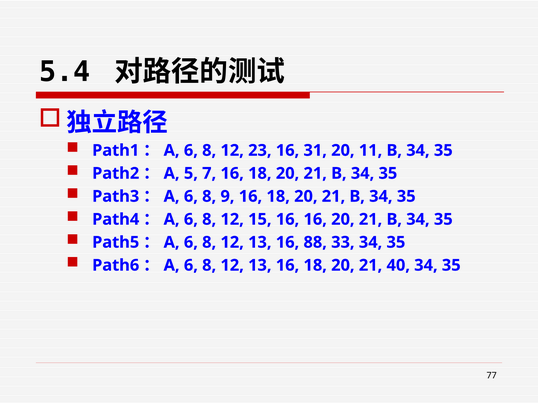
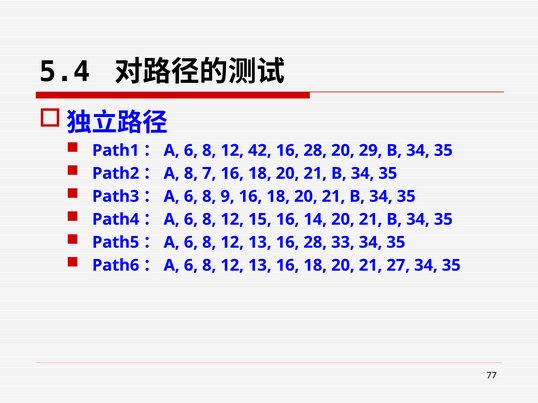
23: 23 -> 42
31 at (315, 151): 31 -> 28
11: 11 -> 29
5 at (191, 174): 5 -> 8
16 16: 16 -> 14
13 16 88: 88 -> 28
40: 40 -> 27
